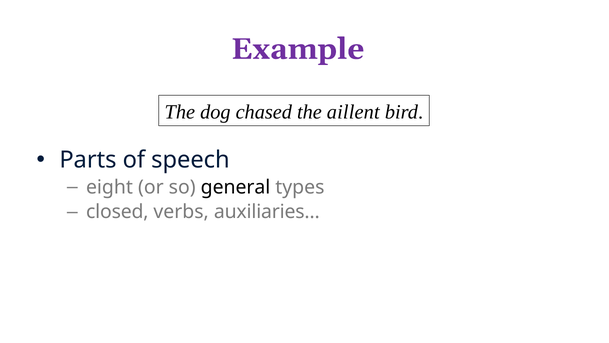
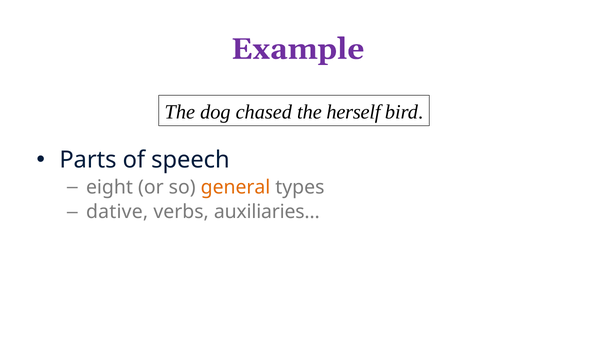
aillent: aillent -> herself
general colour: black -> orange
closed: closed -> dative
